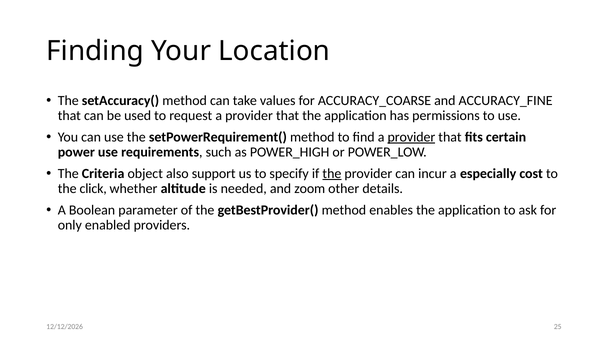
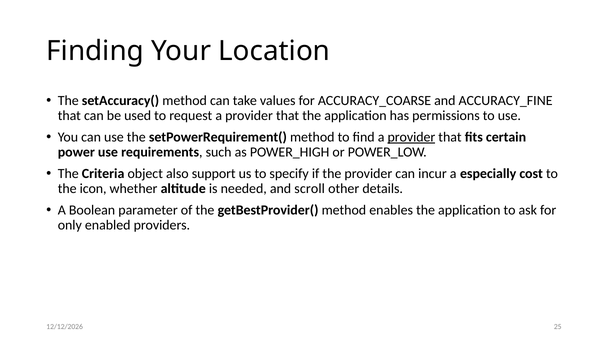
the at (332, 174) underline: present -> none
click: click -> icon
zoom: zoom -> scroll
